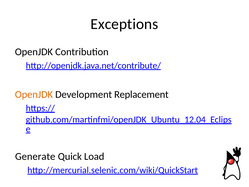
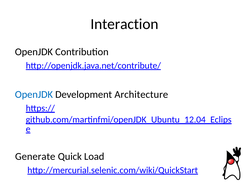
Exceptions: Exceptions -> Interaction
OpenJDK at (34, 94) colour: orange -> blue
Replacement: Replacement -> Architecture
